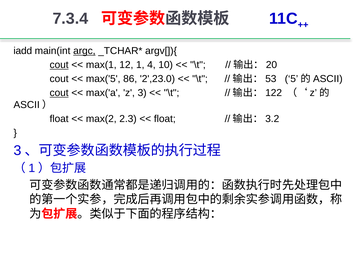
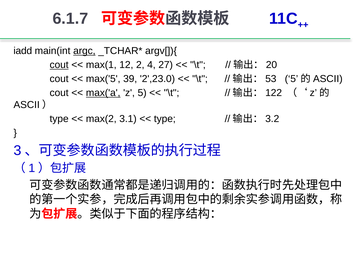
7.3.4: 7.3.4 -> 6.1.7
1: 1 -> 2
10: 10 -> 27
86: 86 -> 39
cout at (59, 93) underline: present -> none
max('a underline: none -> present
z 3: 3 -> 5
float at (59, 119): float -> type
2.3: 2.3 -> 3.1
float at (165, 119): float -> type
